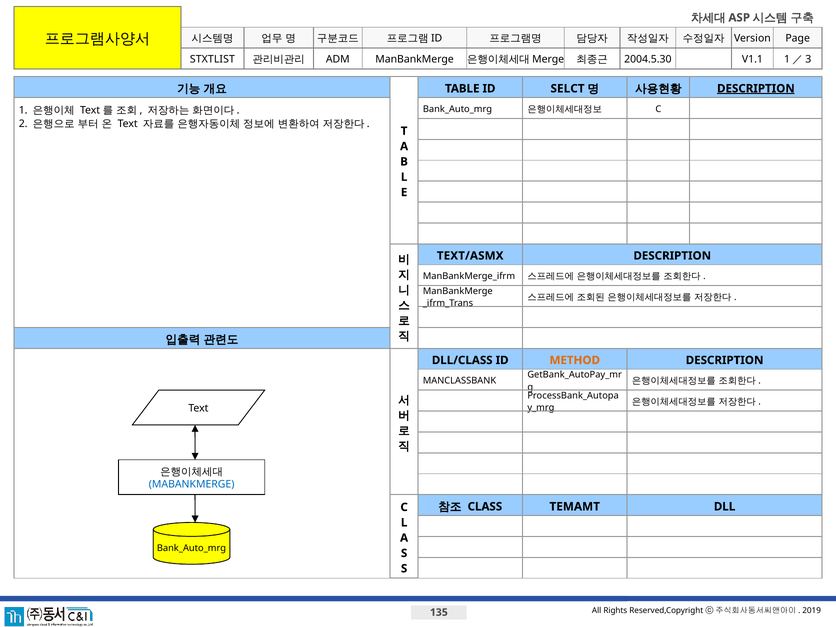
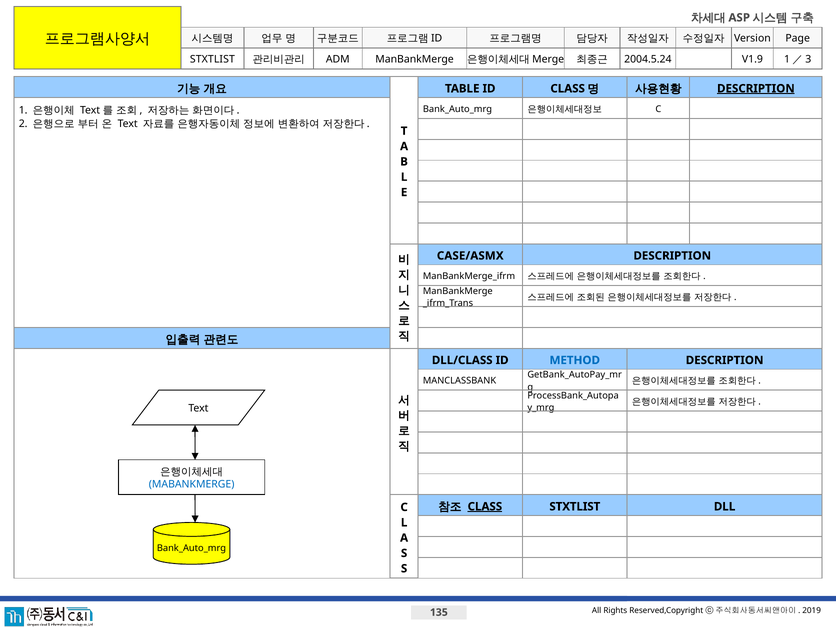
2004.5.30: 2004.5.30 -> 2004.5.24
V1.1: V1.1 -> V1.9
SELCT at (568, 89): SELCT -> CLASS
TEXT/ASMX: TEXT/ASMX -> CASE/ASMX
METHOD colour: orange -> blue
CLASS at (485, 507) underline: none -> present
TEMAMT at (575, 507): TEMAMT -> STXTLIST
